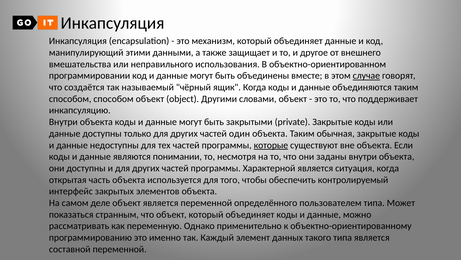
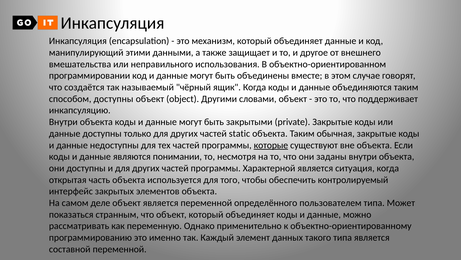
случае underline: present -> none
способом способом: способом -> доступны
один: один -> static
